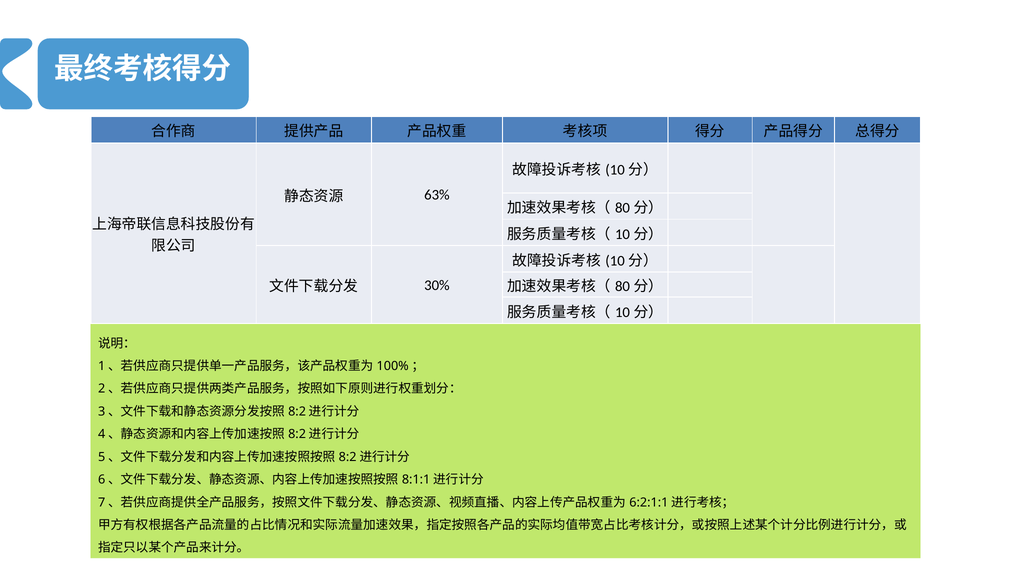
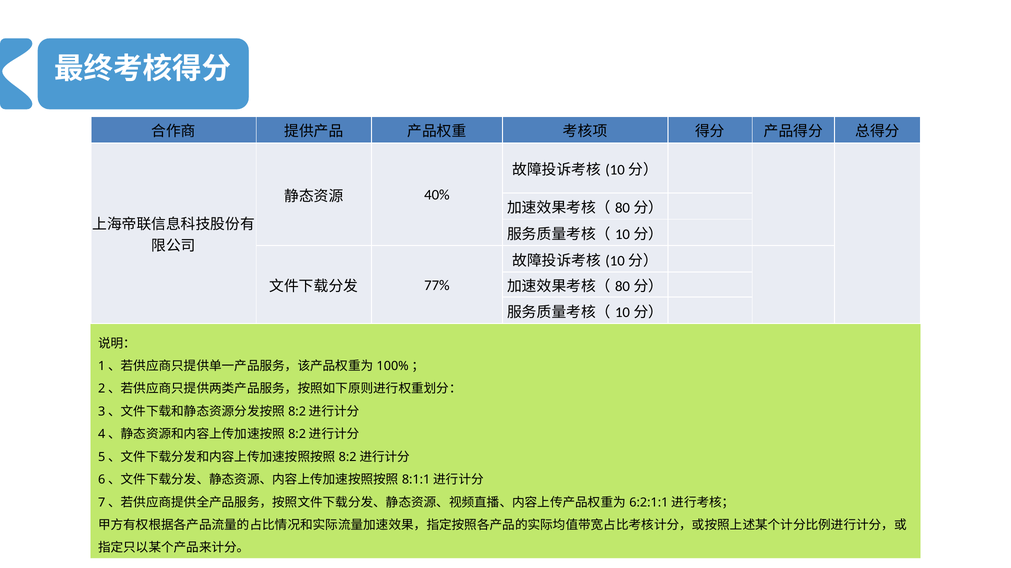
63%: 63% -> 40%
30%: 30% -> 77%
